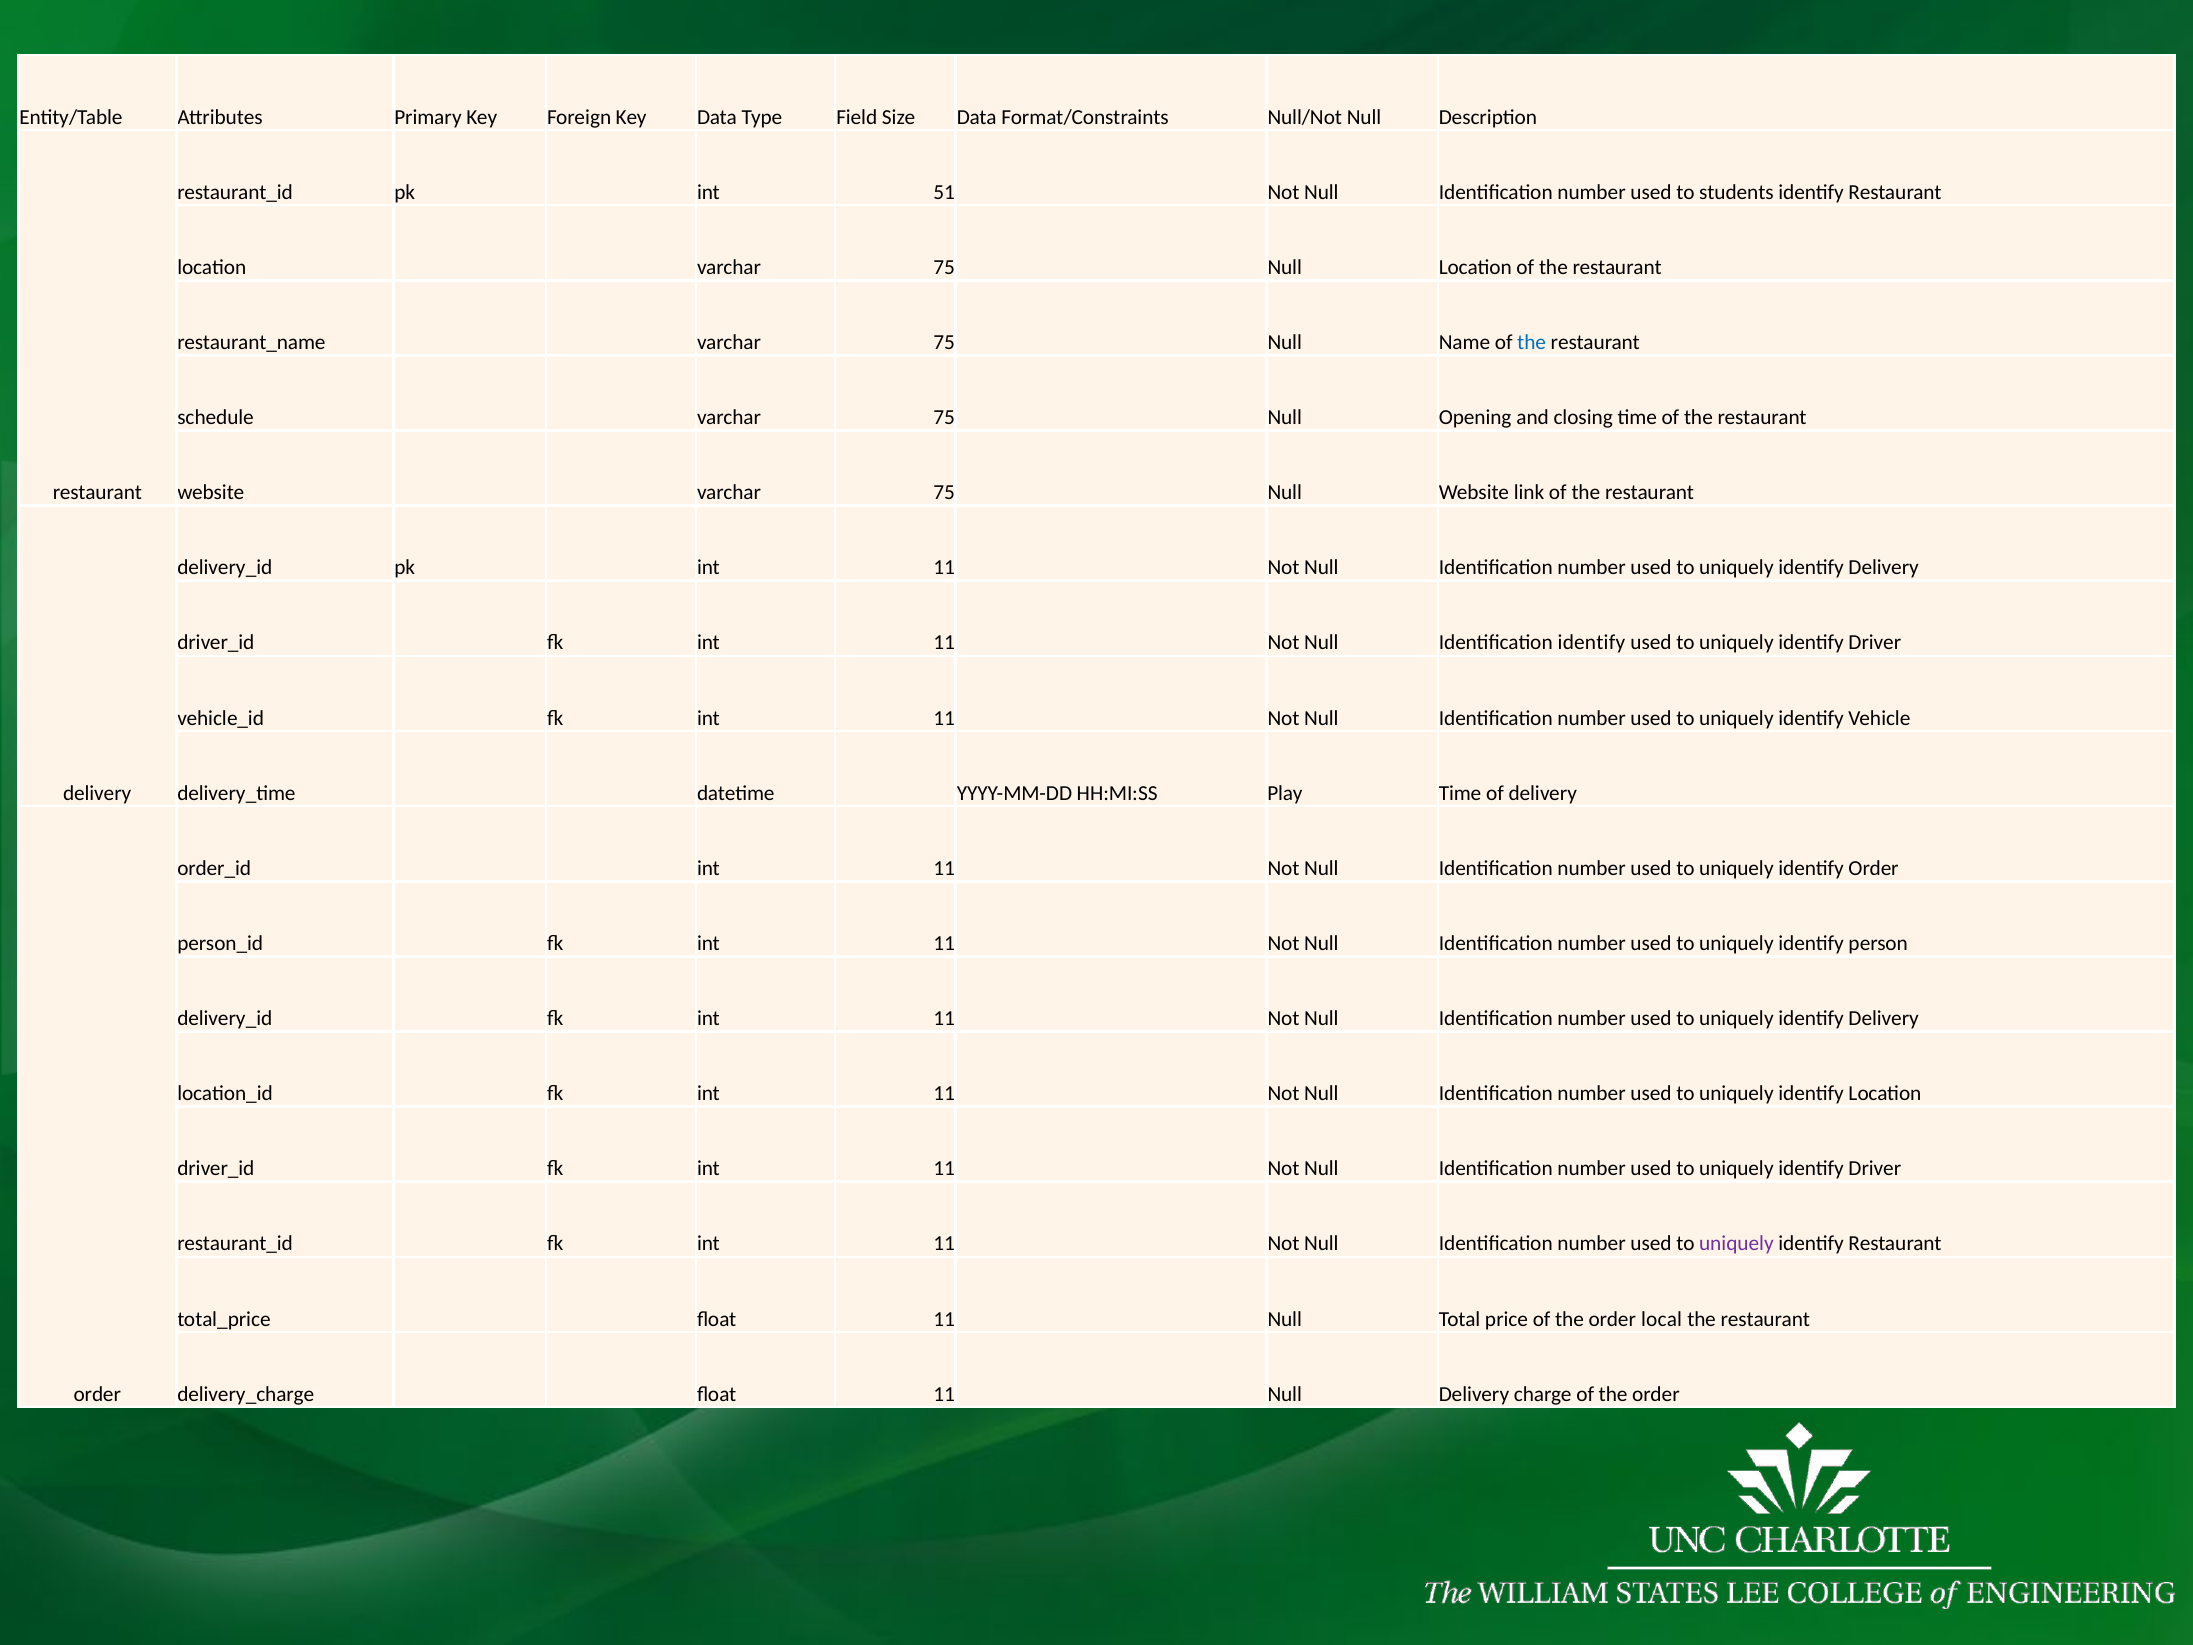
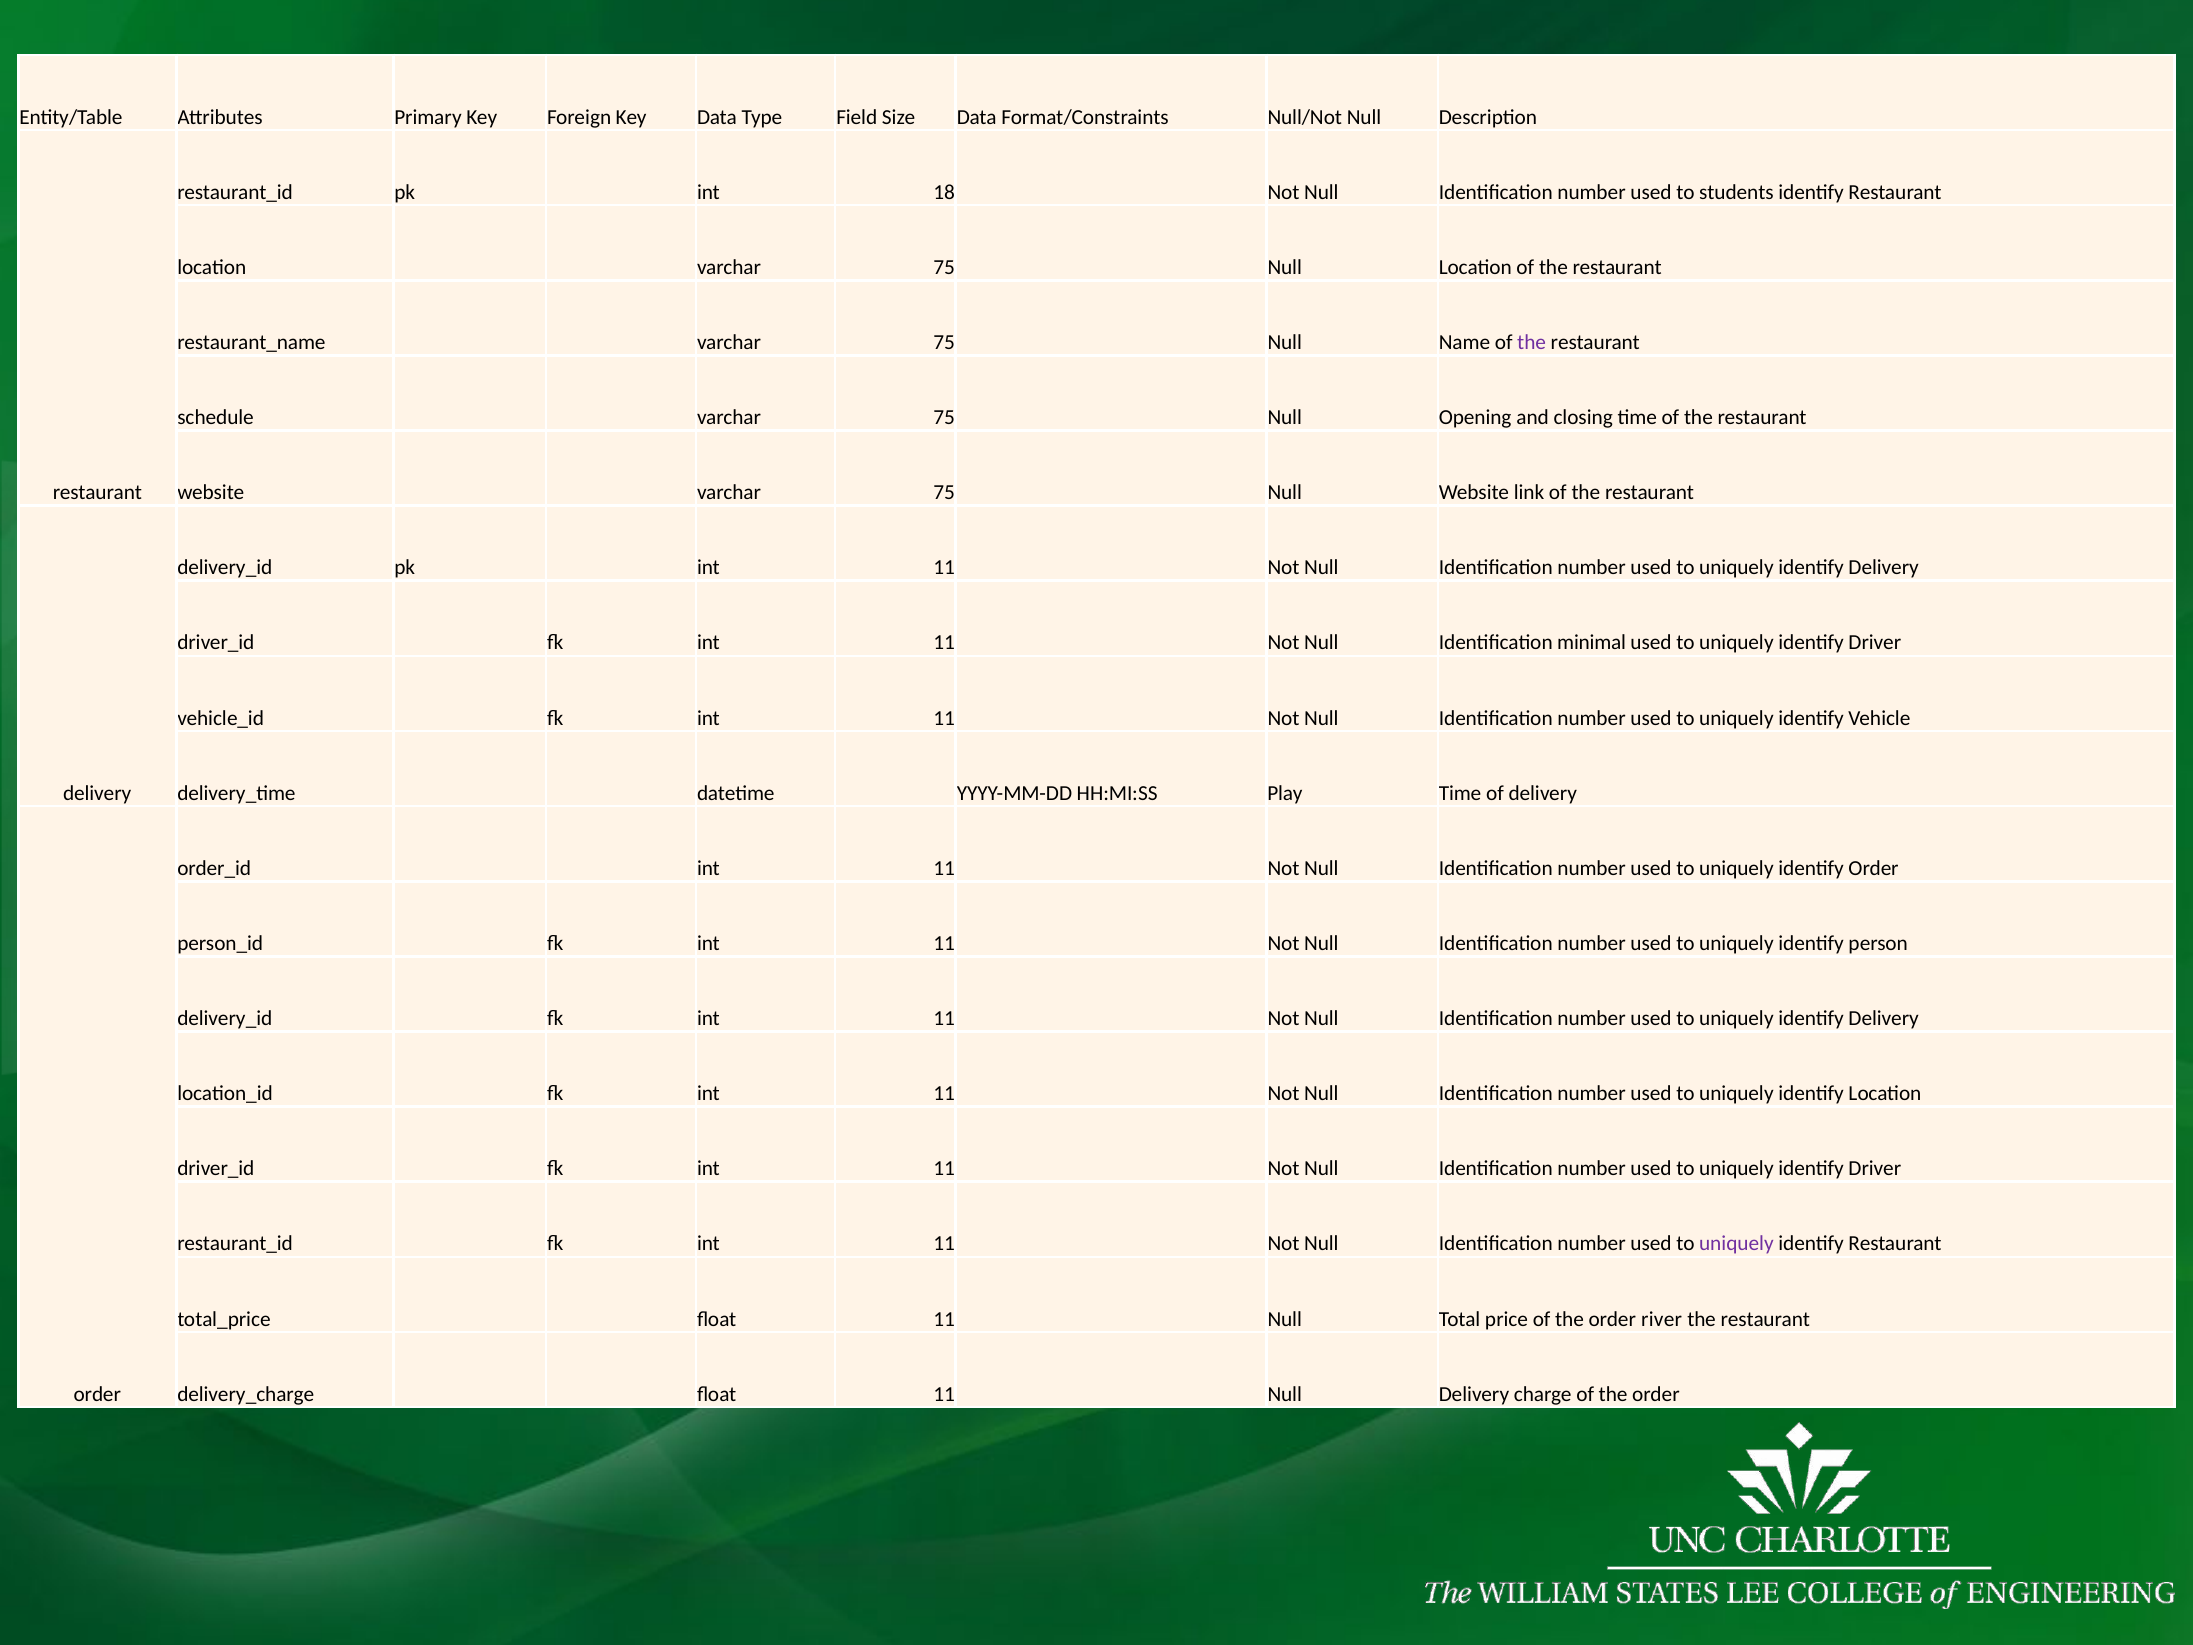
51: 51 -> 18
the at (1532, 342) colour: blue -> purple
Identification identify: identify -> minimal
local: local -> river
